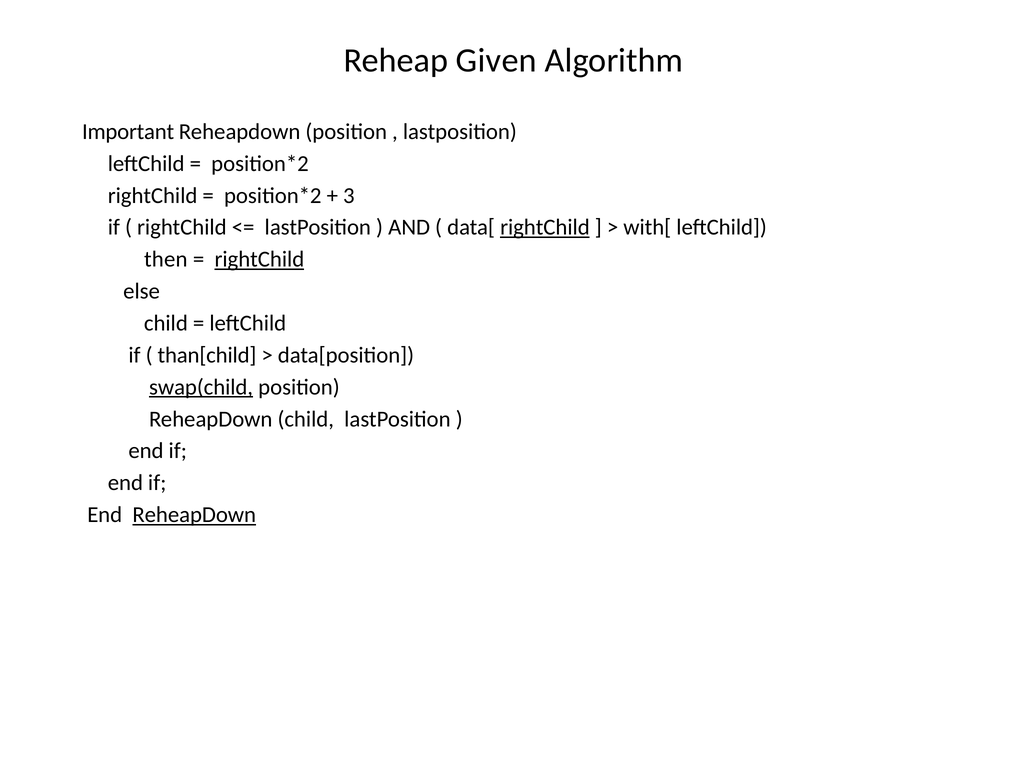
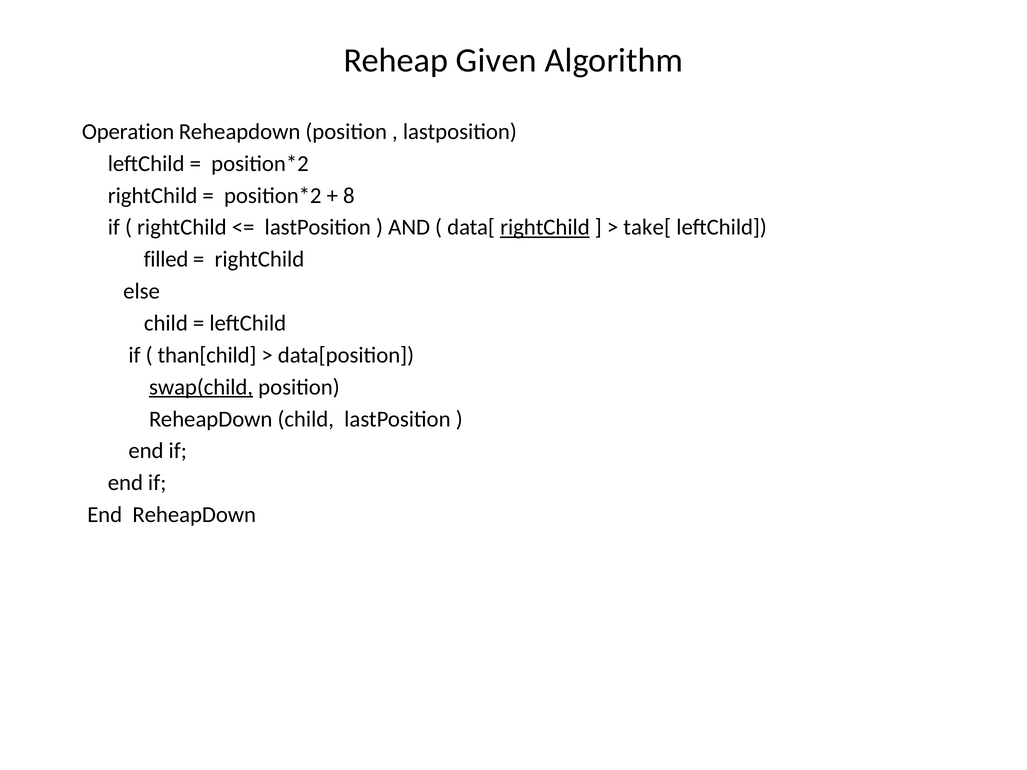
Important: Important -> Operation
3: 3 -> 8
with[: with[ -> take[
then: then -> filled
rightChild at (259, 259) underline: present -> none
ReheapDown at (194, 515) underline: present -> none
